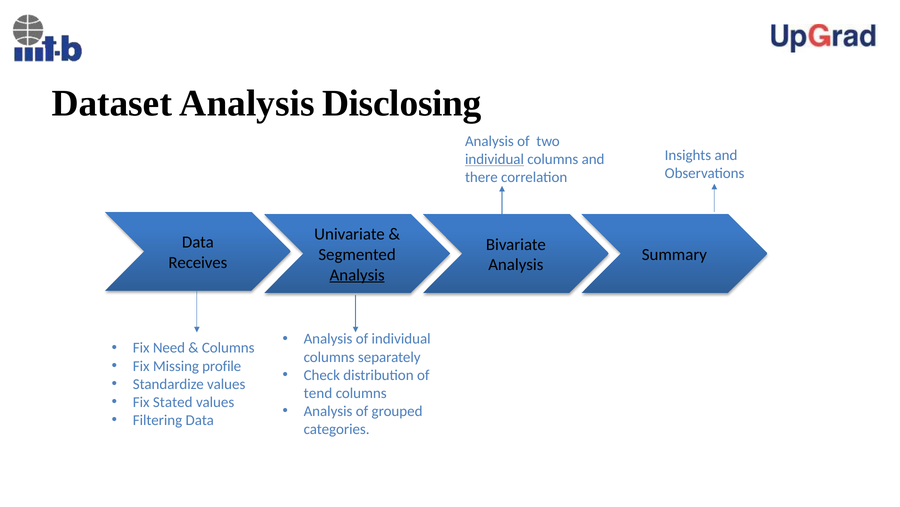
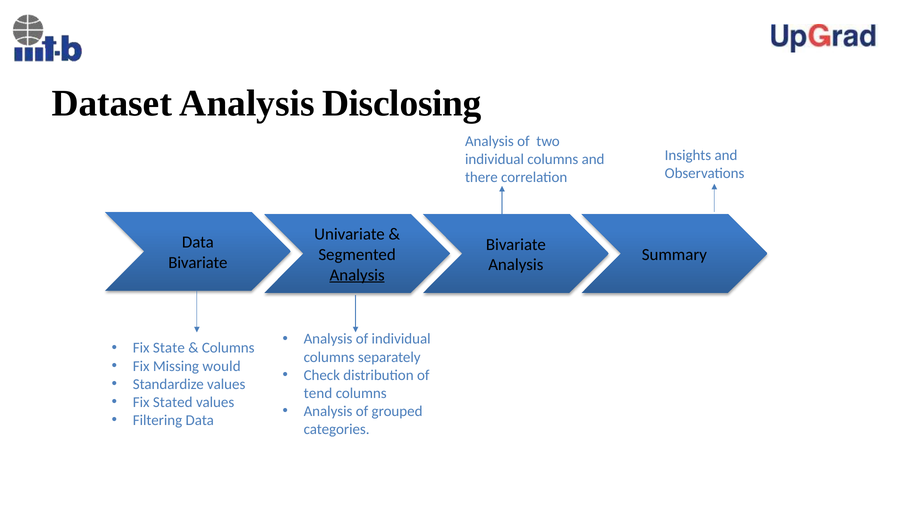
individual at (494, 159) underline: present -> none
Receives at (198, 262): Receives -> Bivariate
Need: Need -> State
profile: profile -> would
